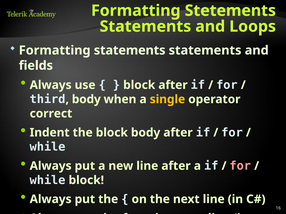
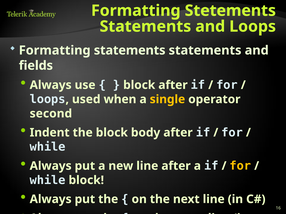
third at (48, 99): third -> loops
body at (86, 99): body -> used
correct: correct -> second
for at (240, 166) colour: pink -> yellow
